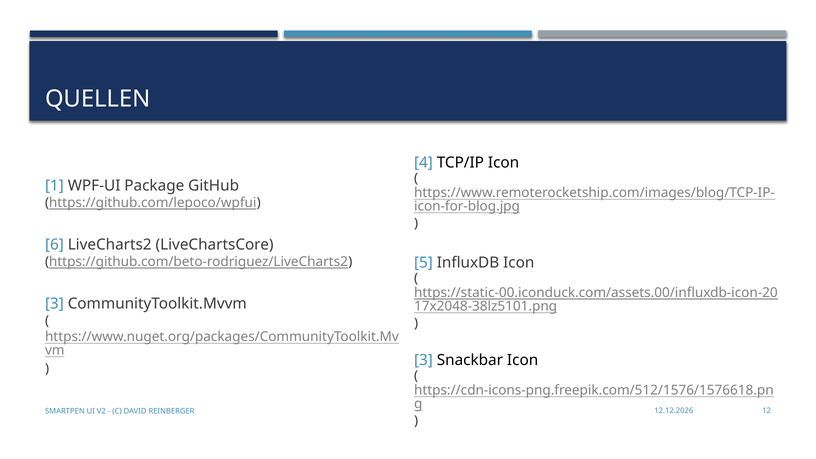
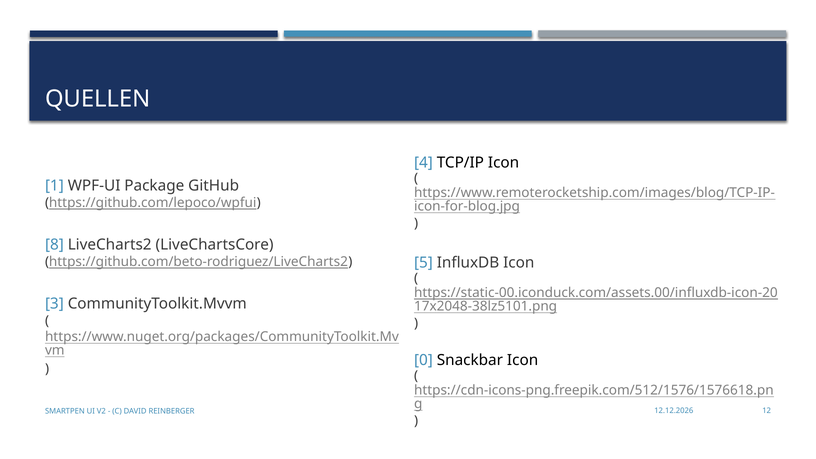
6: 6 -> 8
3 at (423, 360): 3 -> 0
